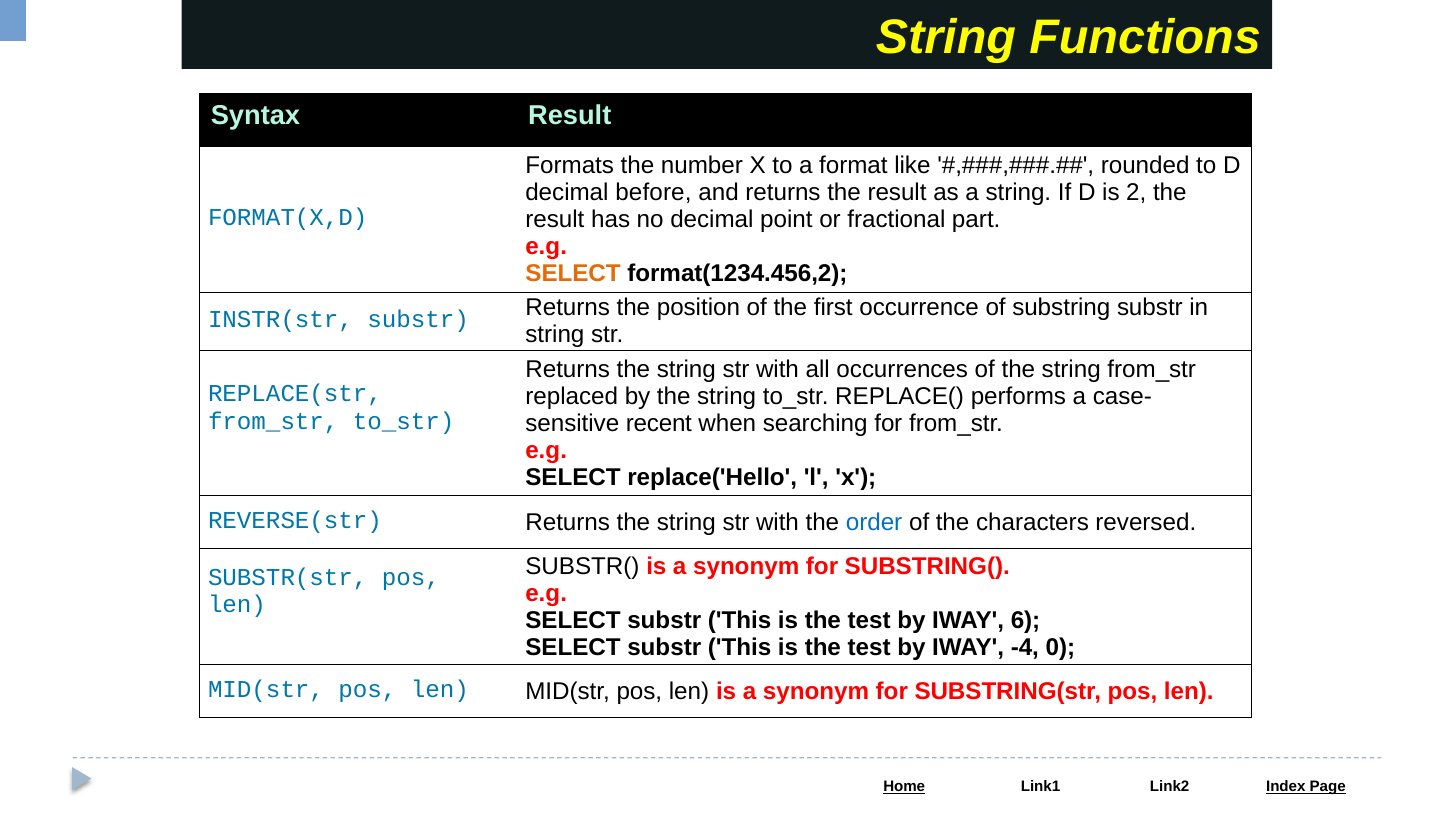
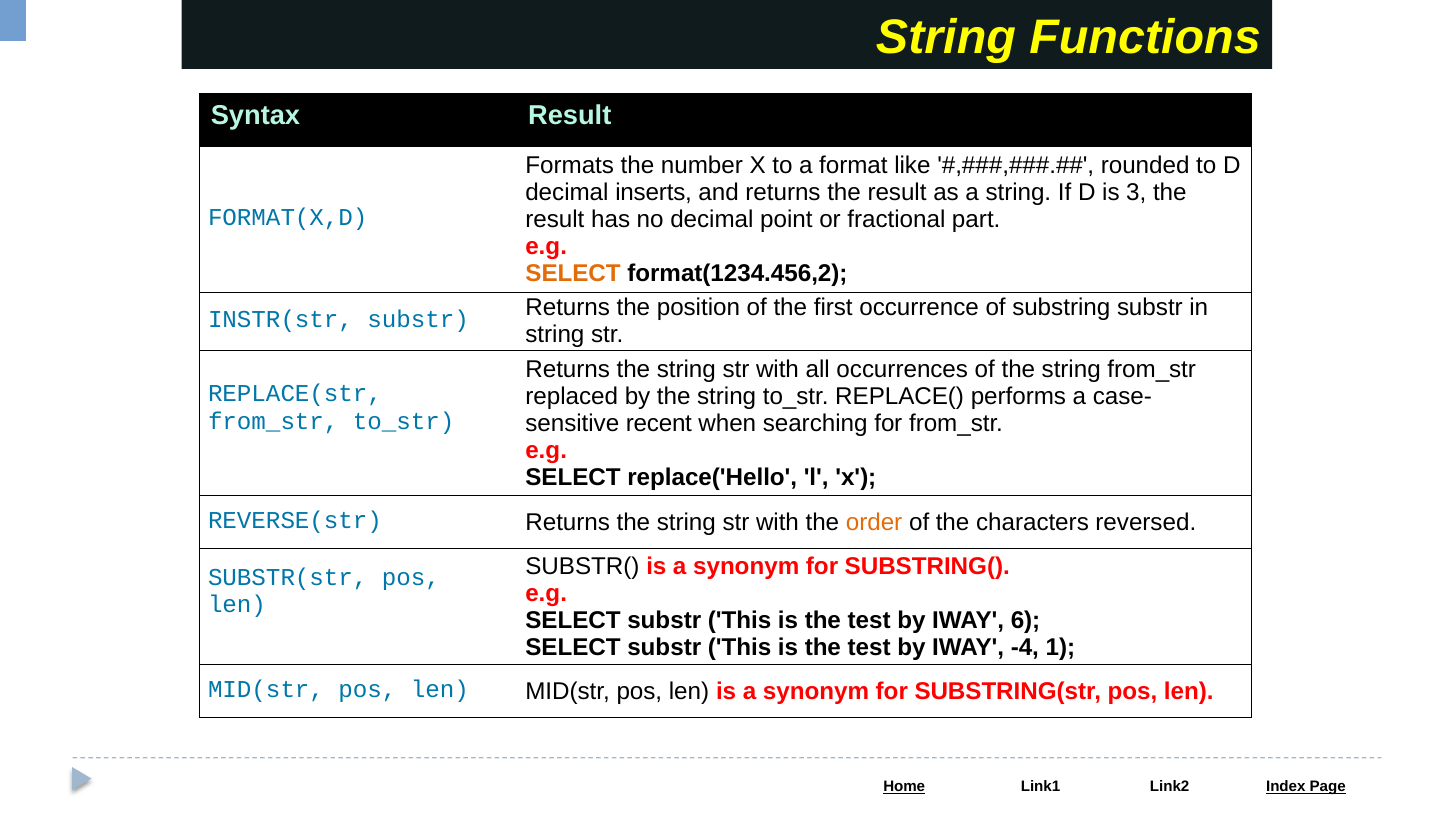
before: before -> inserts
2: 2 -> 3
order colour: blue -> orange
0: 0 -> 1
